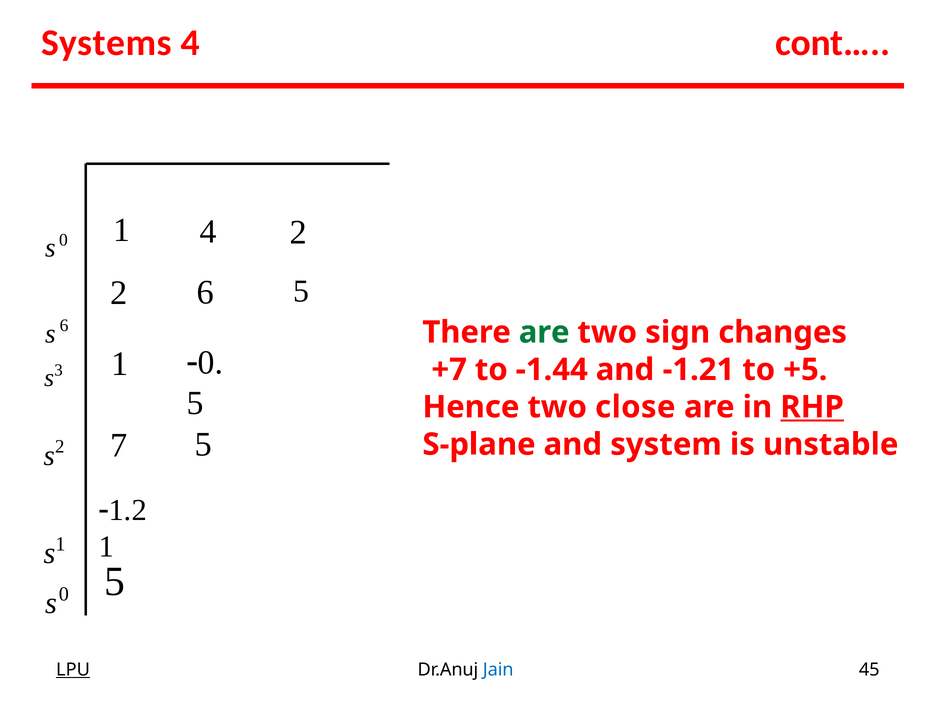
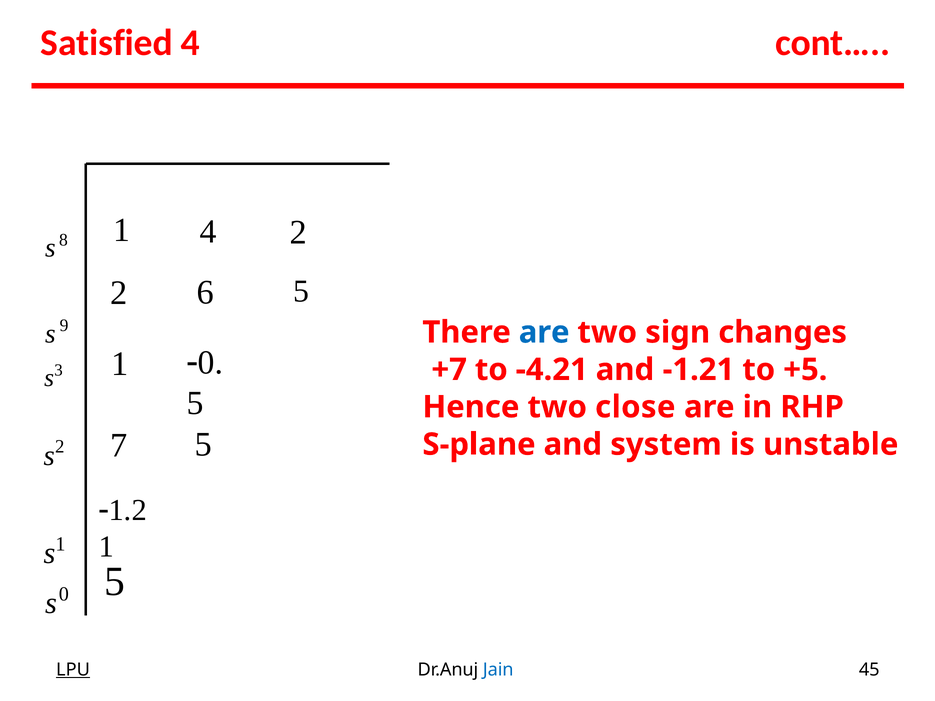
Systems: Systems -> Satisfied
0 at (63, 240): 0 -> 8
6 at (64, 326): 6 -> 9
are at (544, 332) colour: green -> blue
-1.44: -1.44 -> -4.21
RHP underline: present -> none
